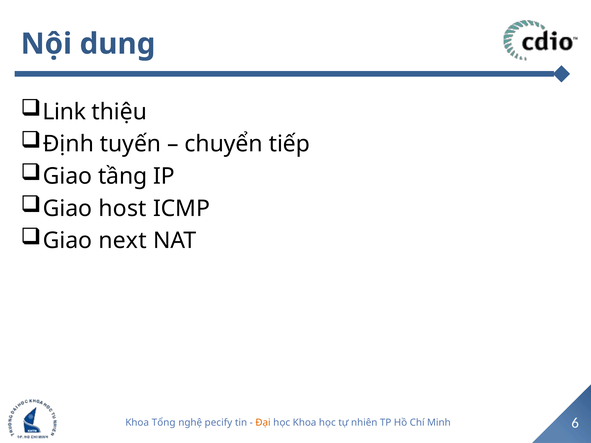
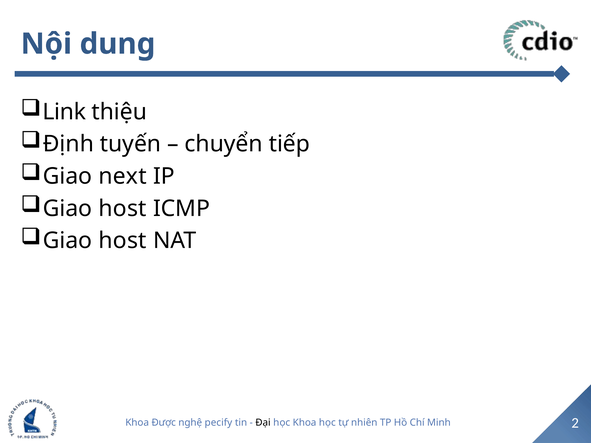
tầng: tầng -> next
next at (123, 241): next -> host
Tổng: Tổng -> Được
Đại colour: orange -> black
6: 6 -> 2
